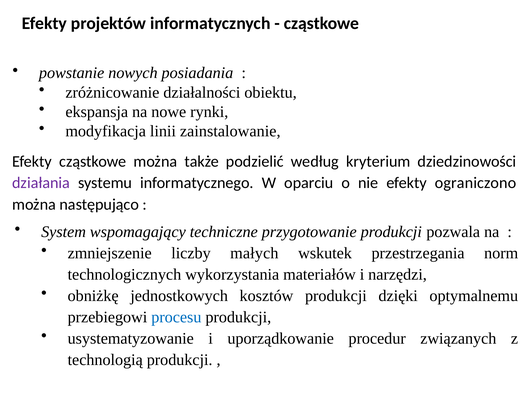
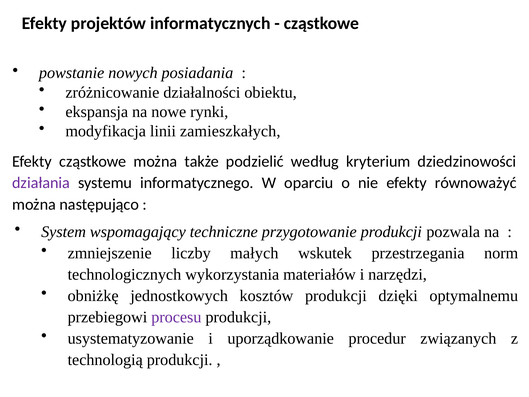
zainstalowanie: zainstalowanie -> zamieszkałych
ograniczono: ograniczono -> równoważyć
procesu colour: blue -> purple
